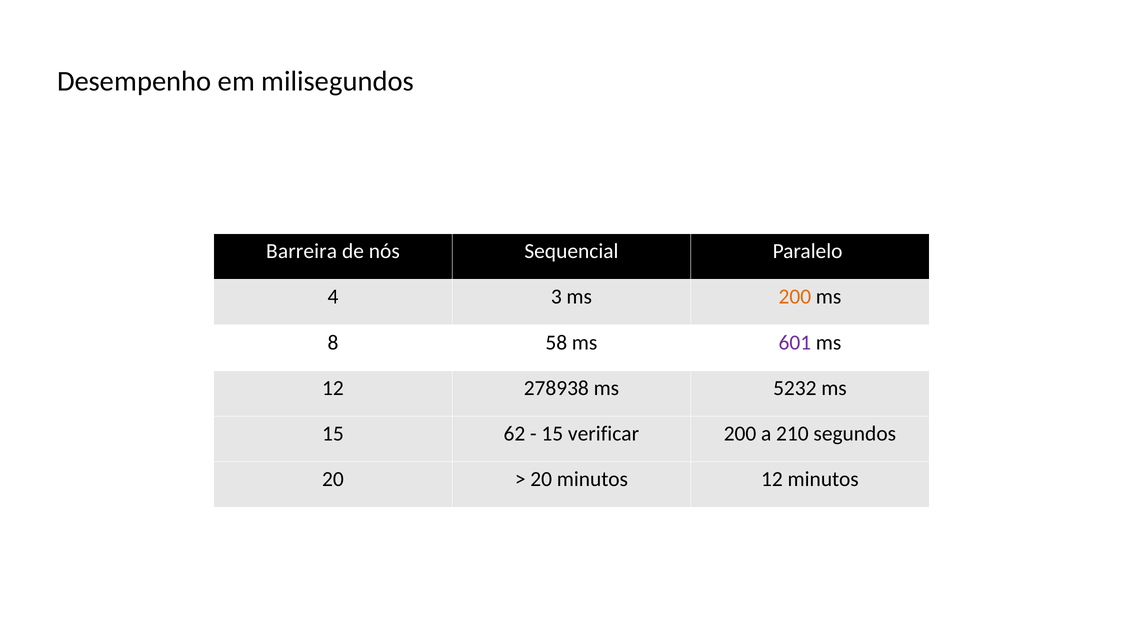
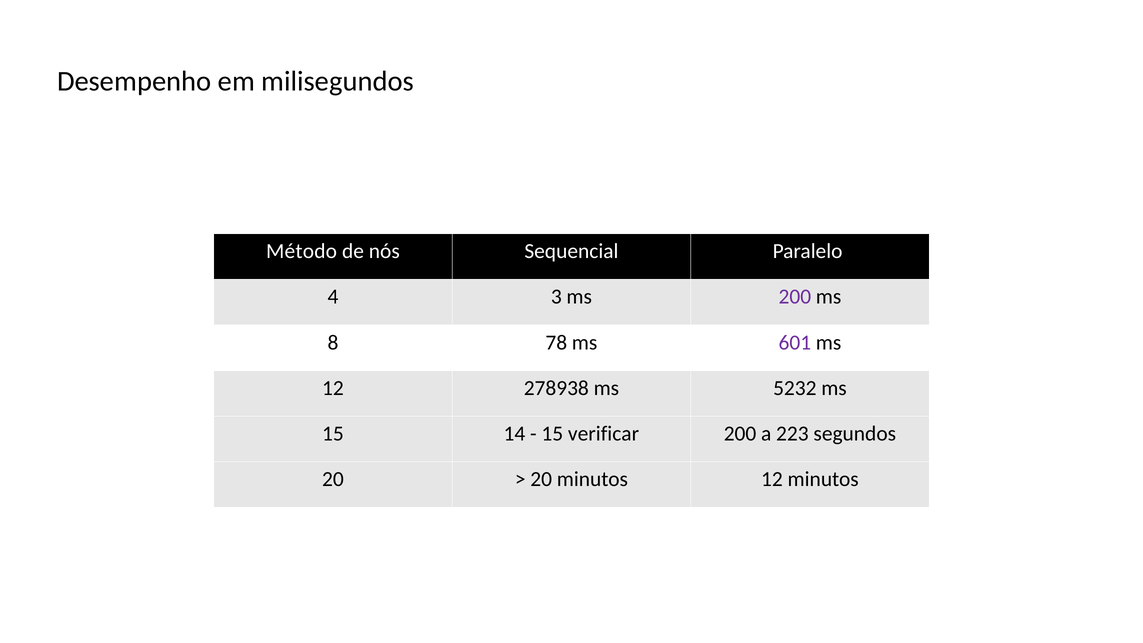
Barreira: Barreira -> Método
200 at (795, 297) colour: orange -> purple
58: 58 -> 78
62: 62 -> 14
210: 210 -> 223
